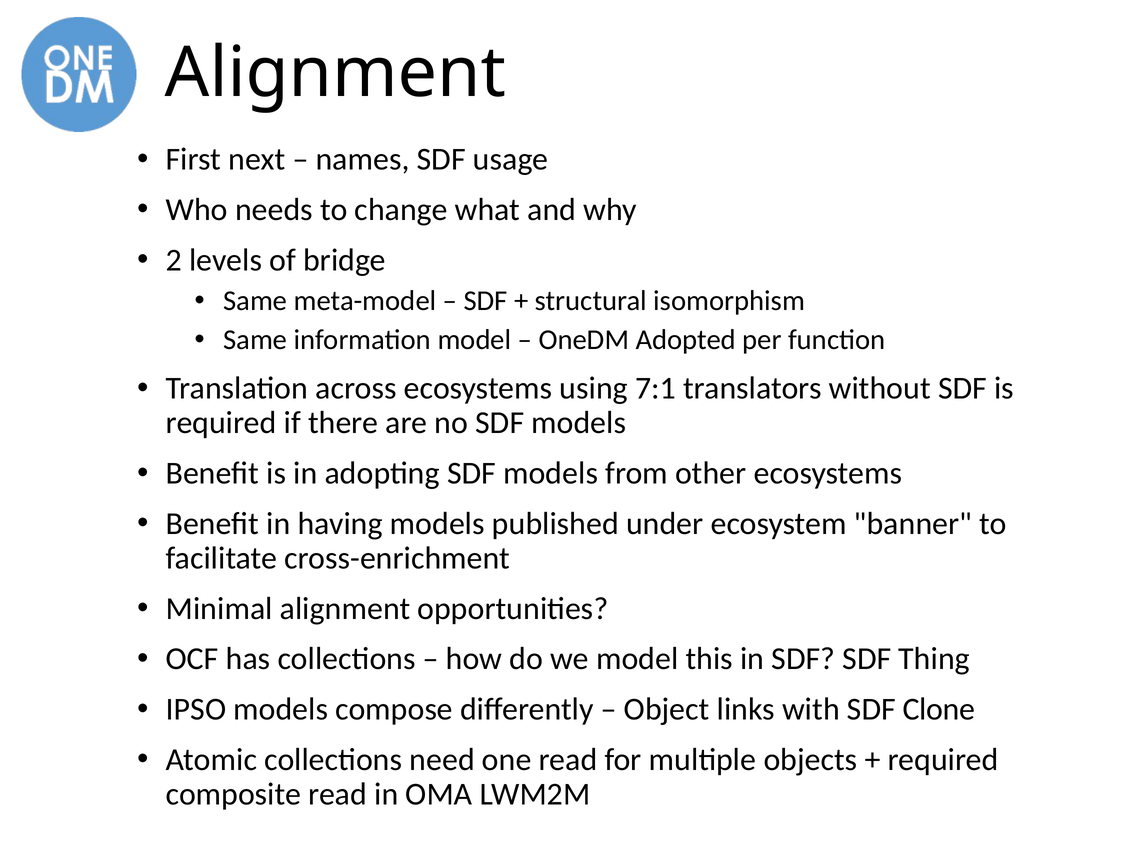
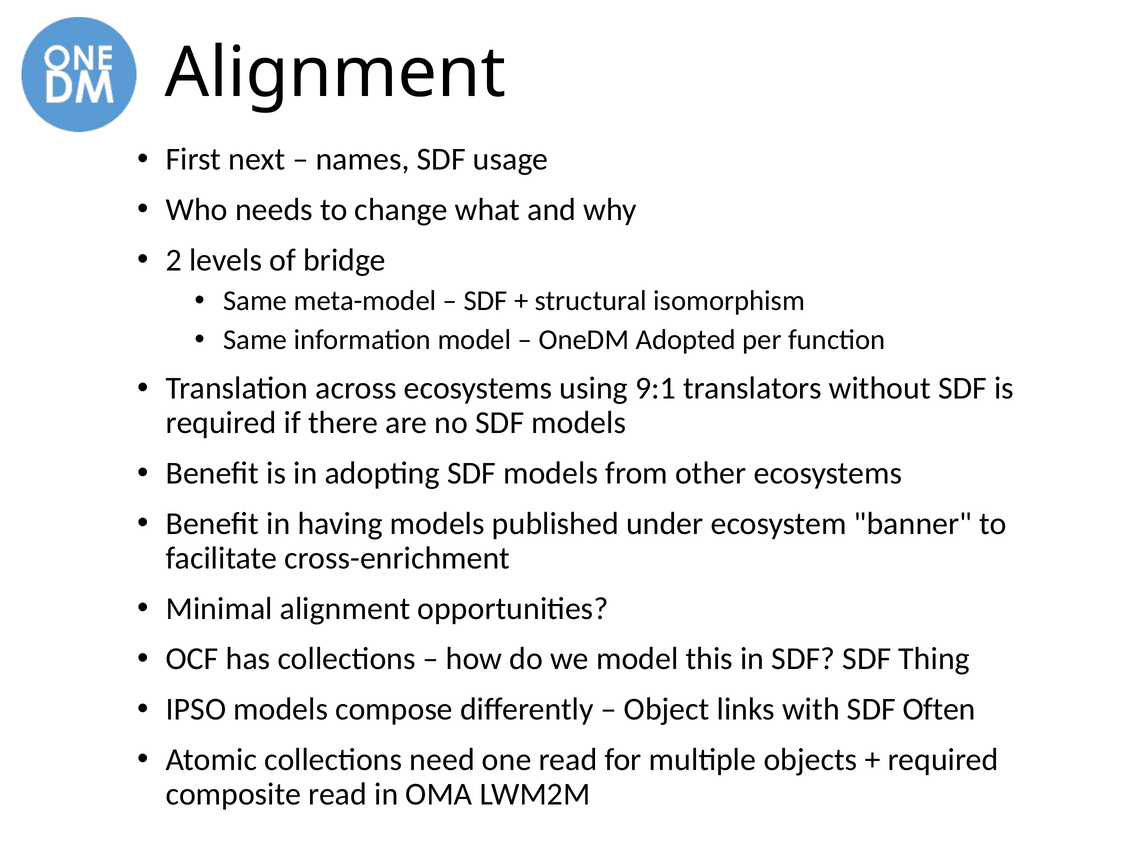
7:1: 7:1 -> 9:1
Clone: Clone -> Often
